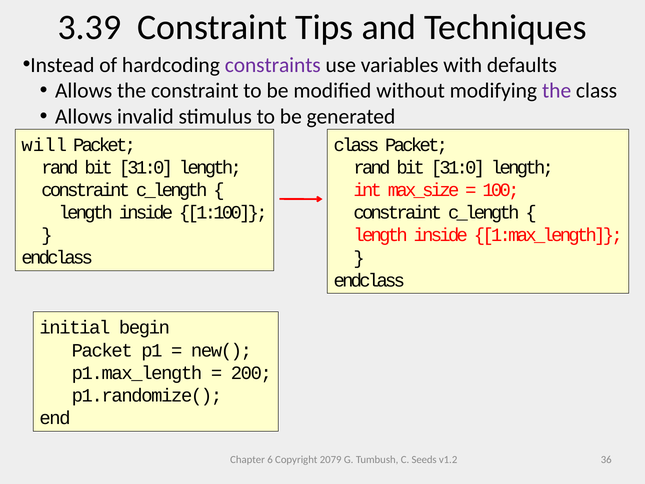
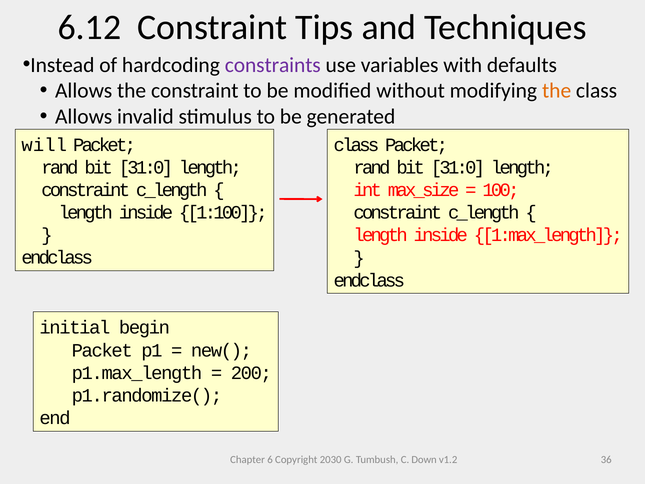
3.39: 3.39 -> 6.12
the at (557, 91) colour: purple -> orange
2079: 2079 -> 2030
Seeds: Seeds -> Down
